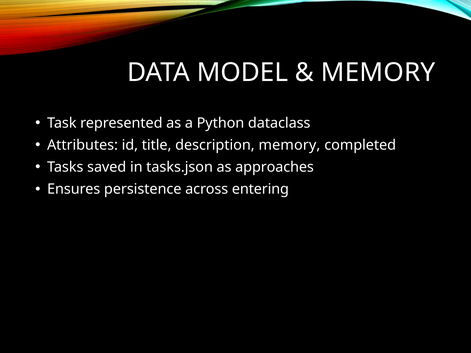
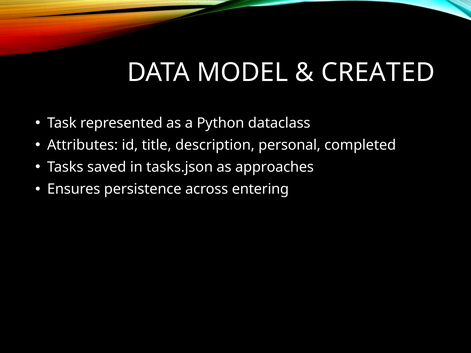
MEMORY at (378, 72): MEMORY -> CREATED
description memory: memory -> personal
